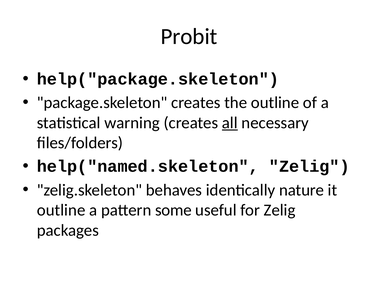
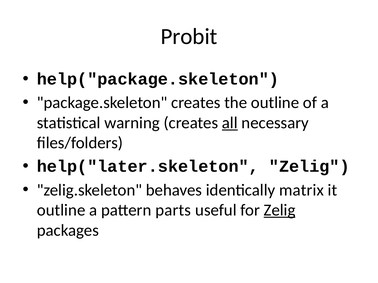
help("named.skeleton: help("named.skeleton -> help("later.skeleton
nature: nature -> matrix
some: some -> parts
Zelig at (280, 210) underline: none -> present
